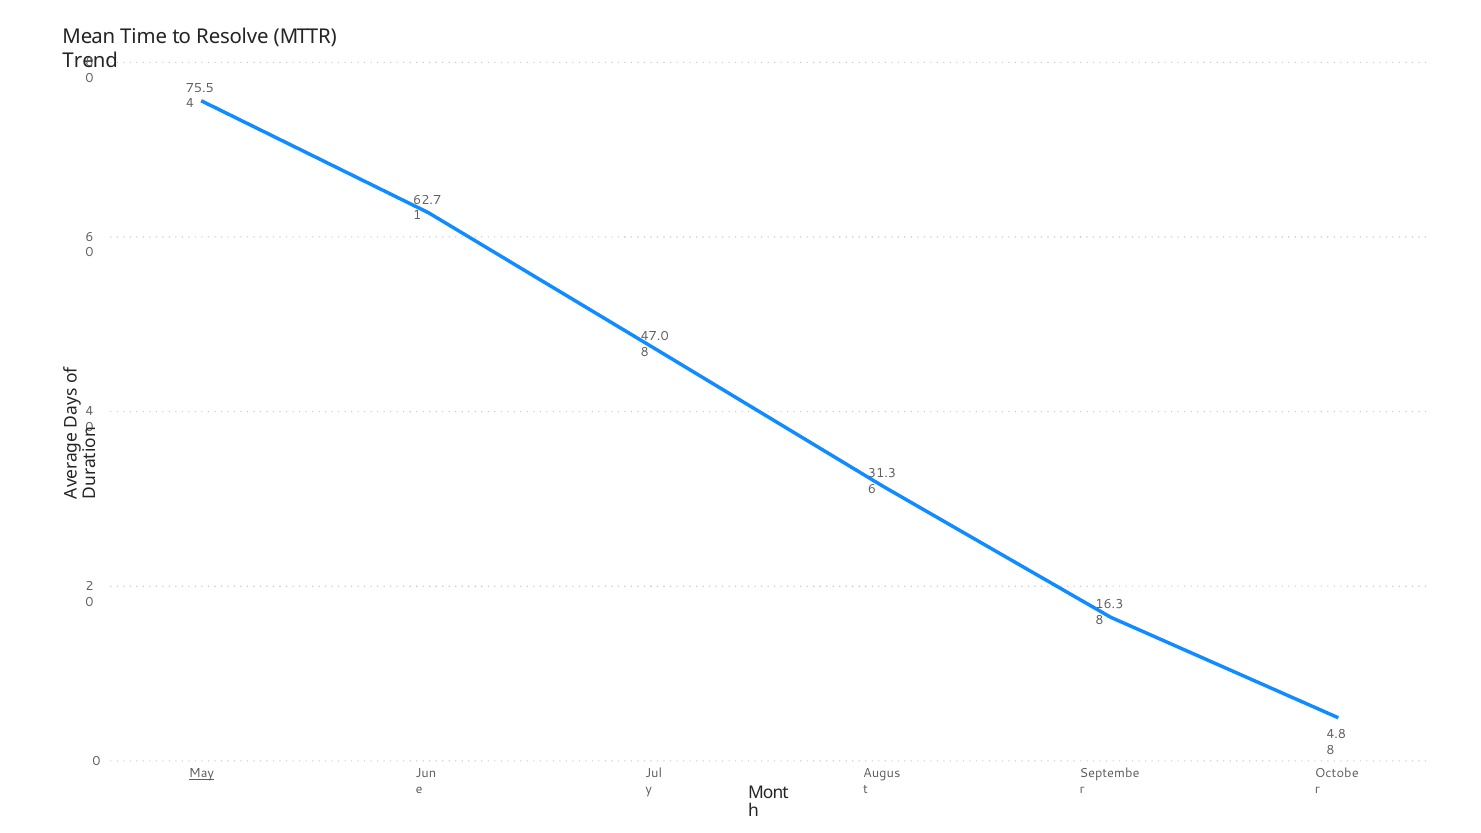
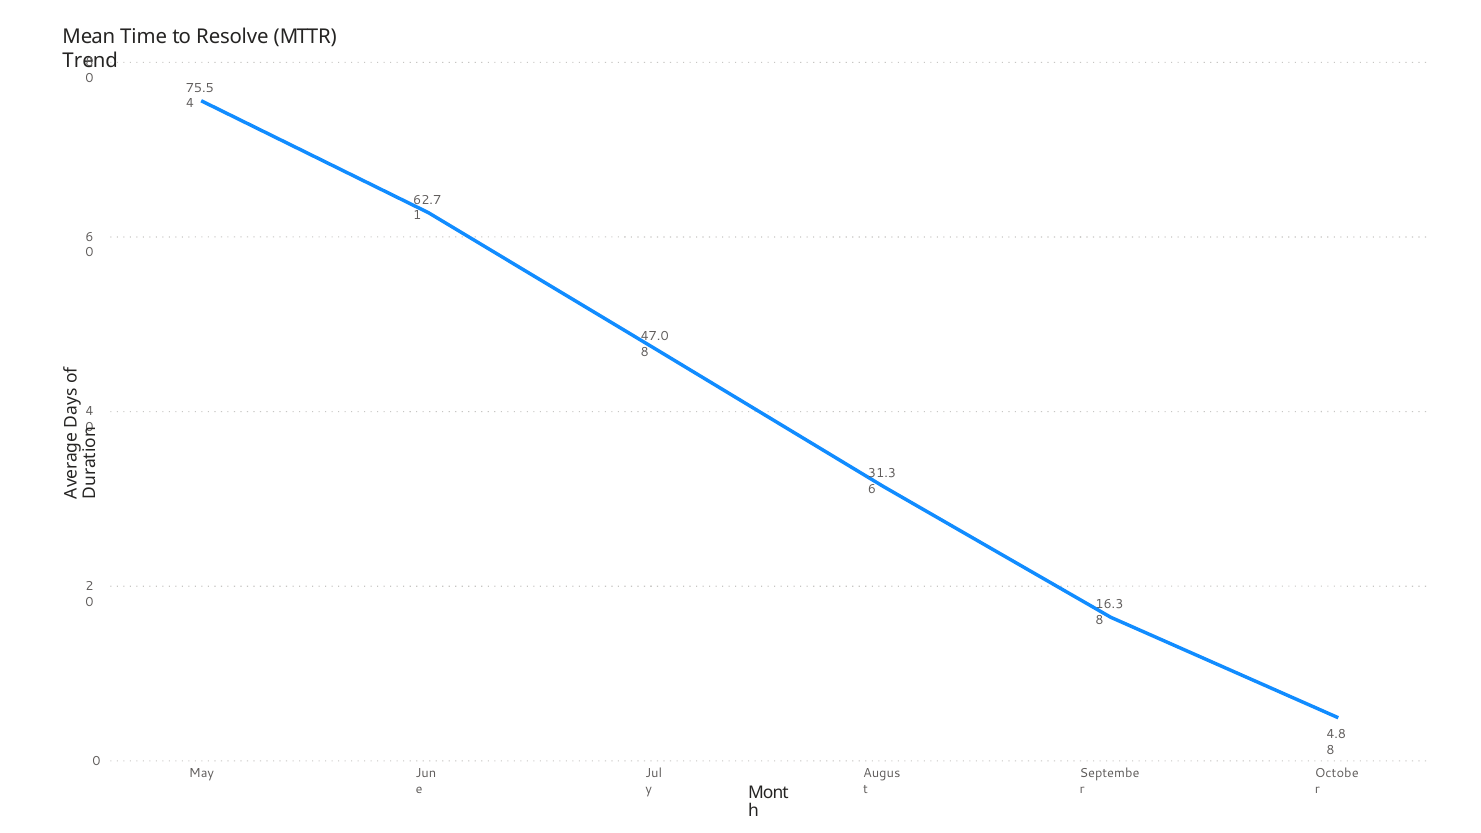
May underline: present -> none
